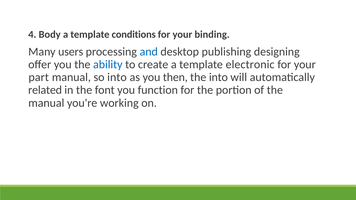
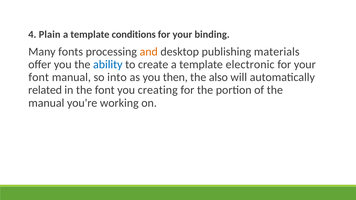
Body: Body -> Plain
users: users -> fonts
and colour: blue -> orange
designing: designing -> materials
part at (39, 77): part -> font
the into: into -> also
function: function -> creating
